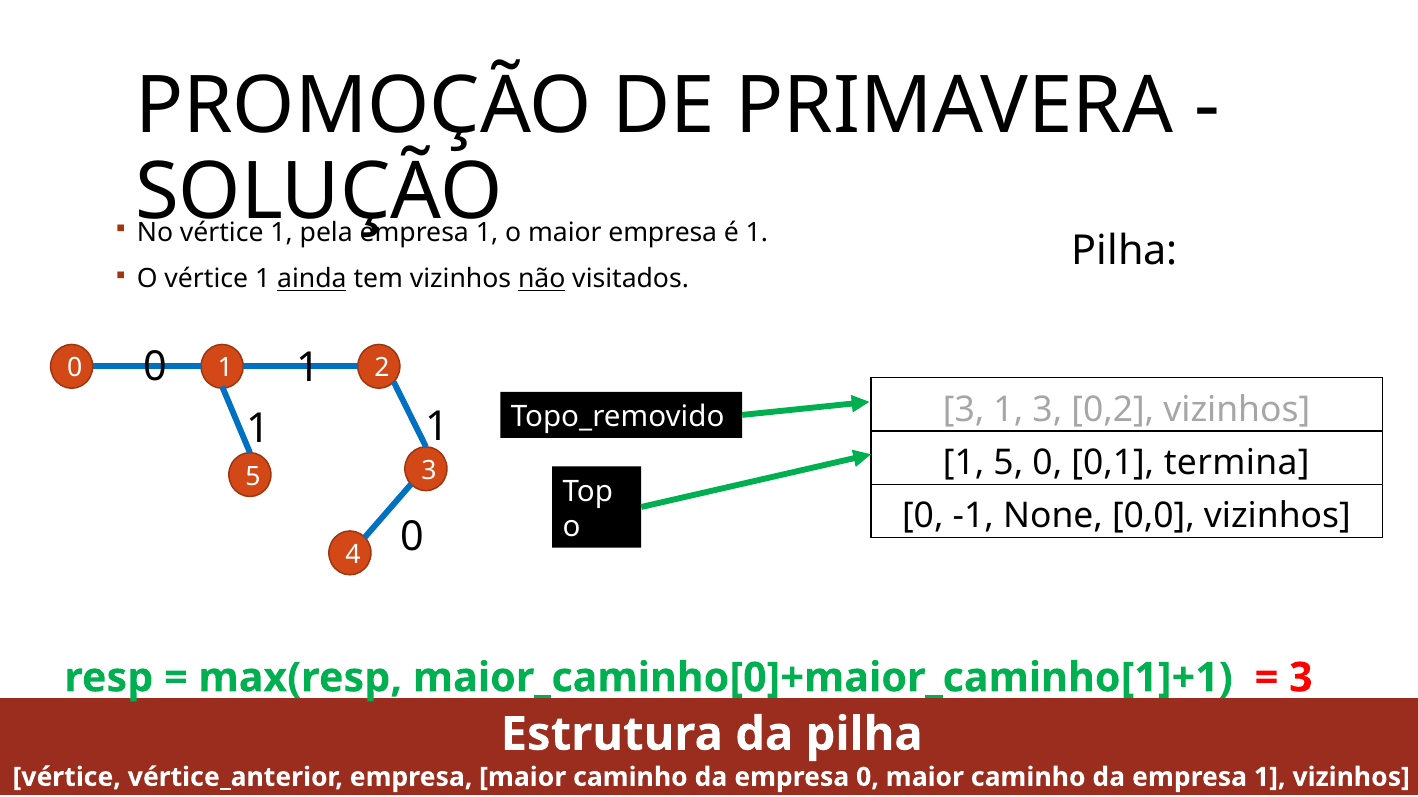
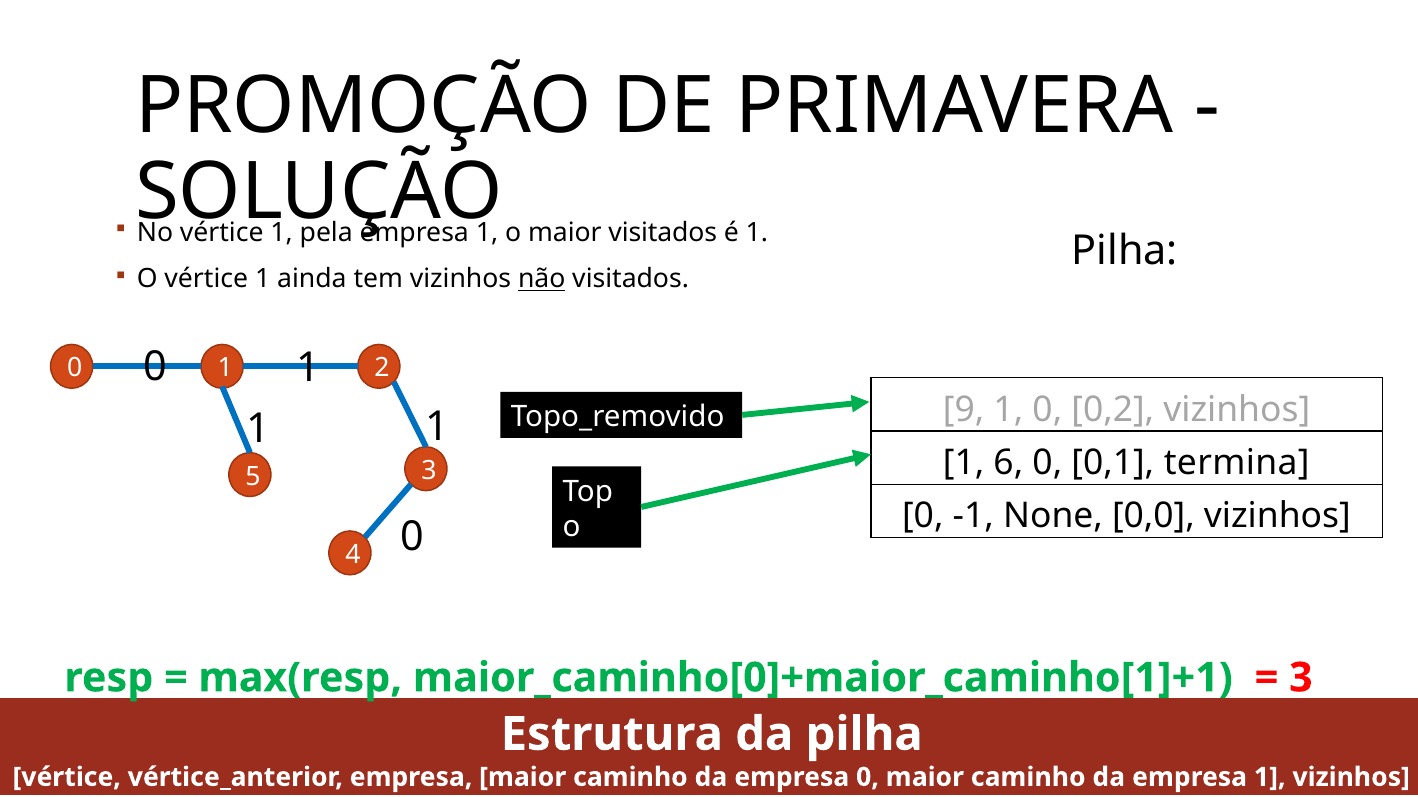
maior empresa: empresa -> visitados
ainda underline: present -> none
3 at (964, 410): 3 -> 9
3 at (1047, 410): 3 -> 0
1 5: 5 -> 6
